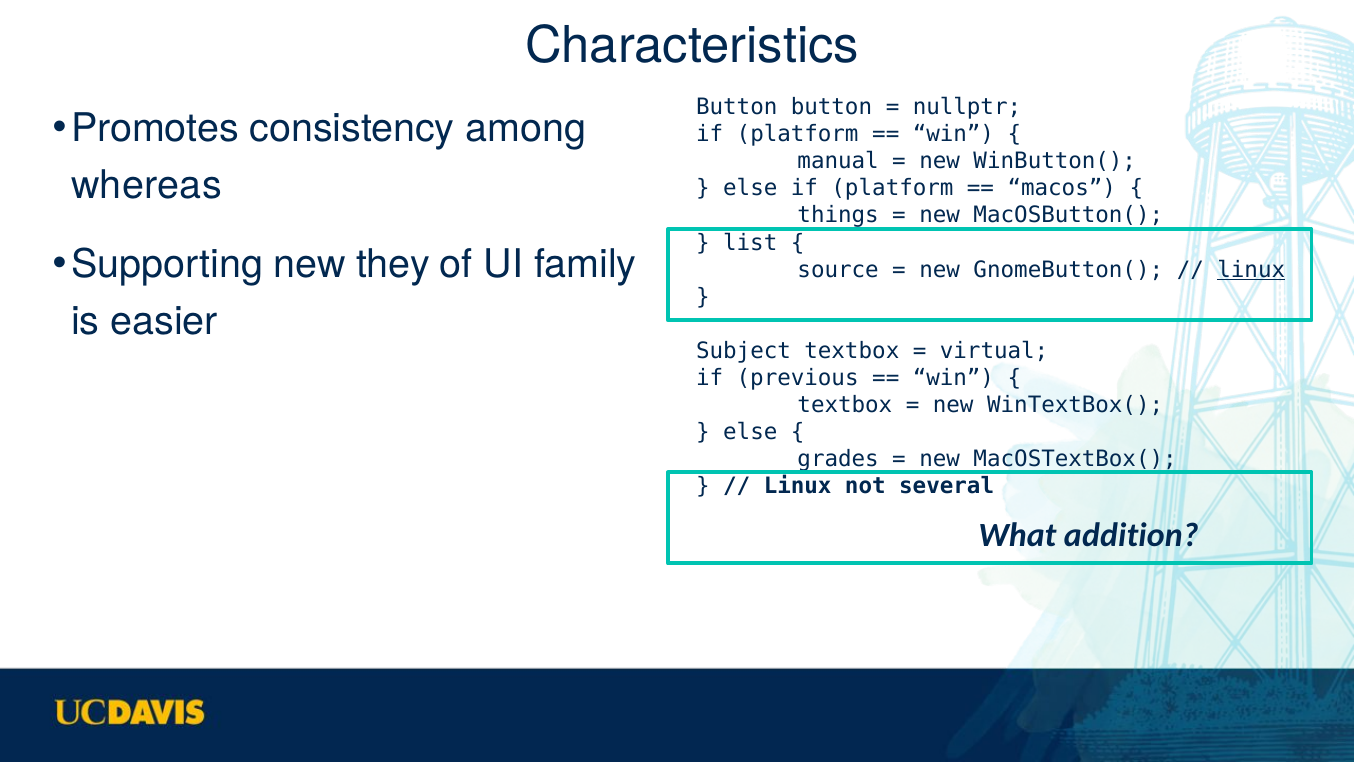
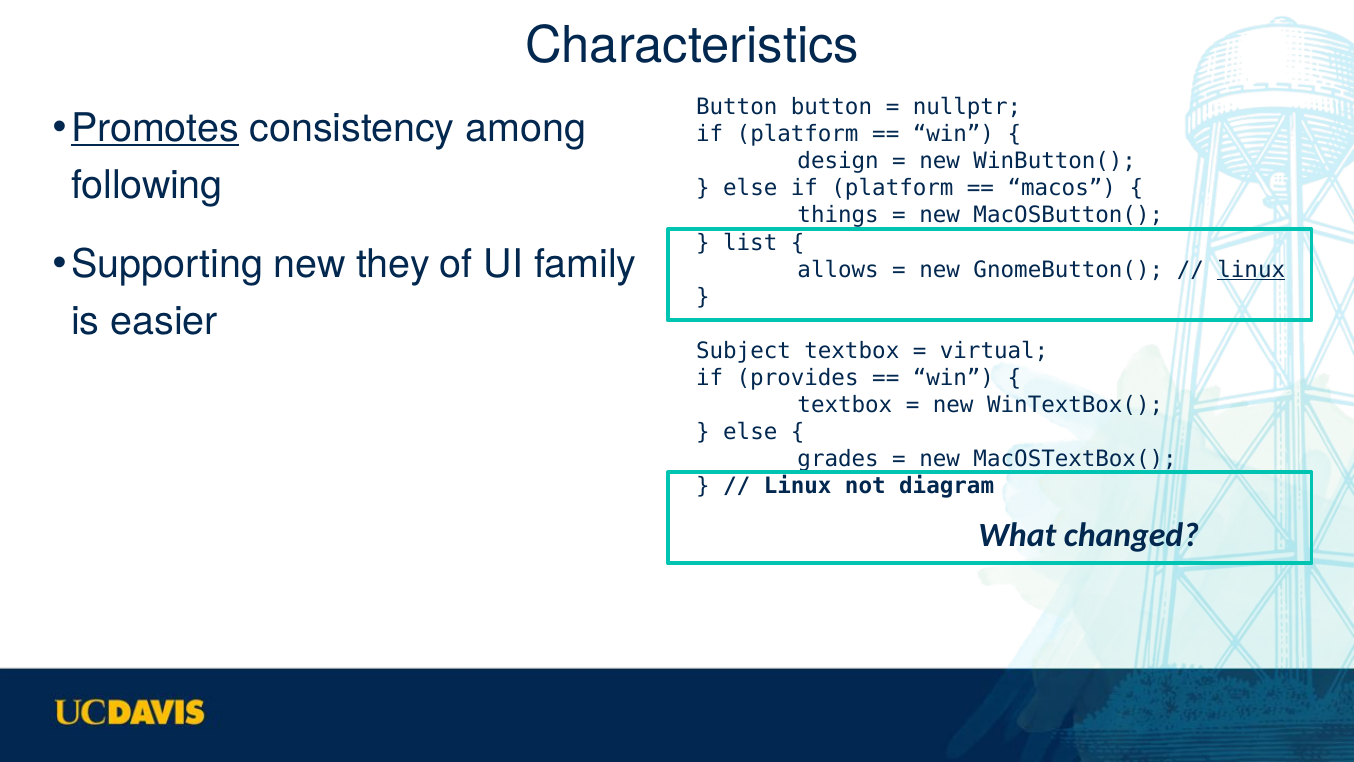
Promotes underline: none -> present
manual: manual -> design
whereas: whereas -> following
source: source -> allows
previous: previous -> provides
several: several -> diagram
addition: addition -> changed
